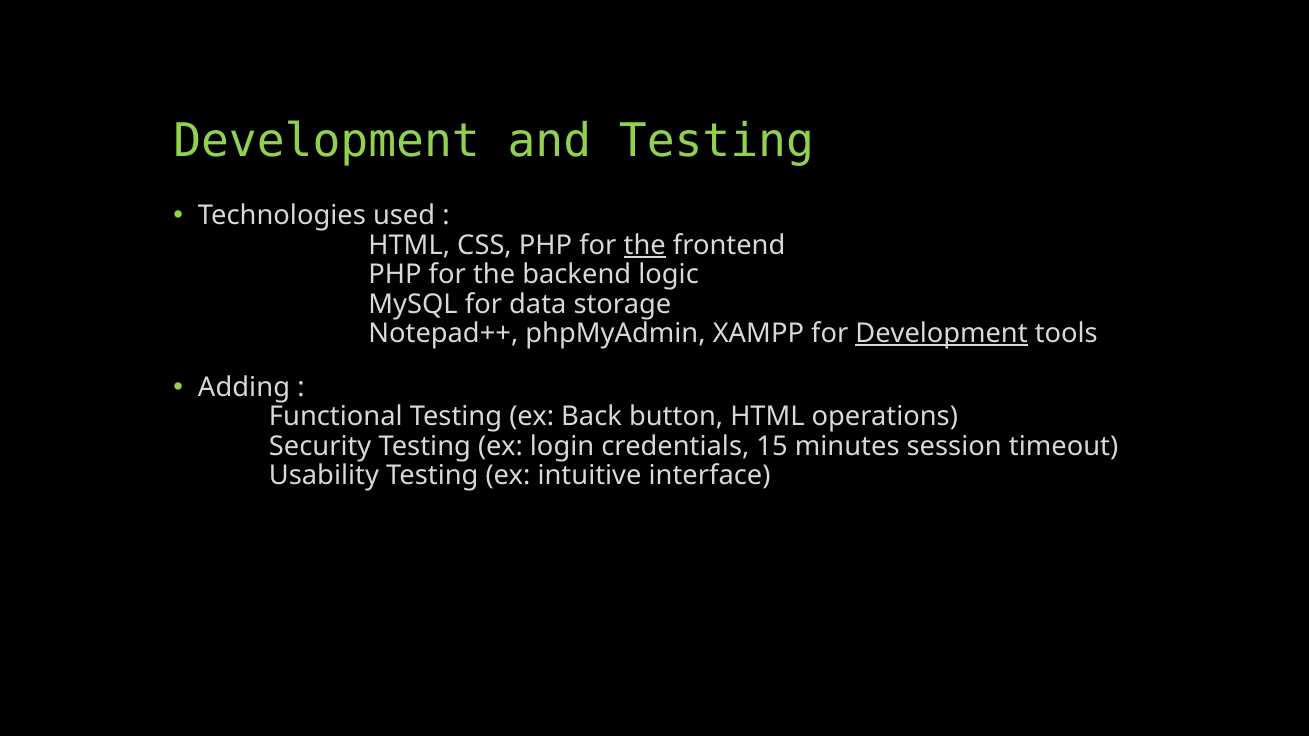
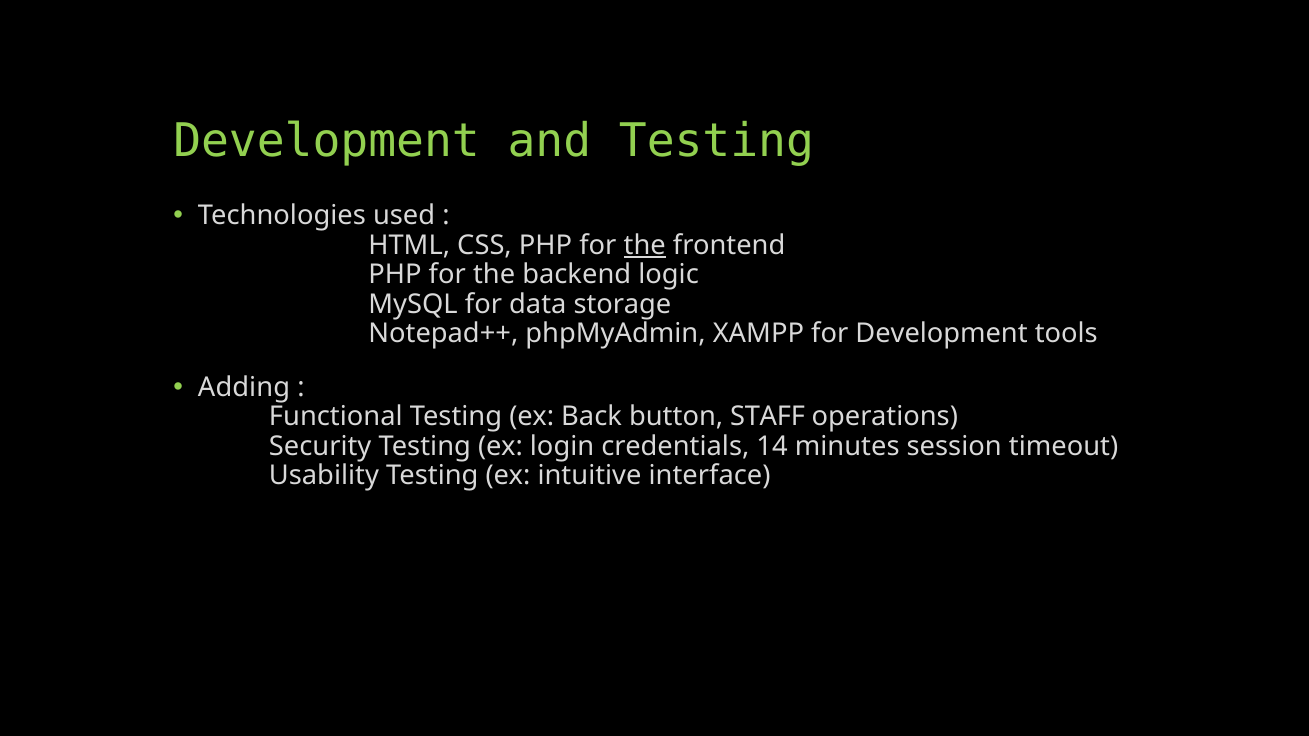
Development at (942, 334) underline: present -> none
button HTML: HTML -> STAFF
15: 15 -> 14
